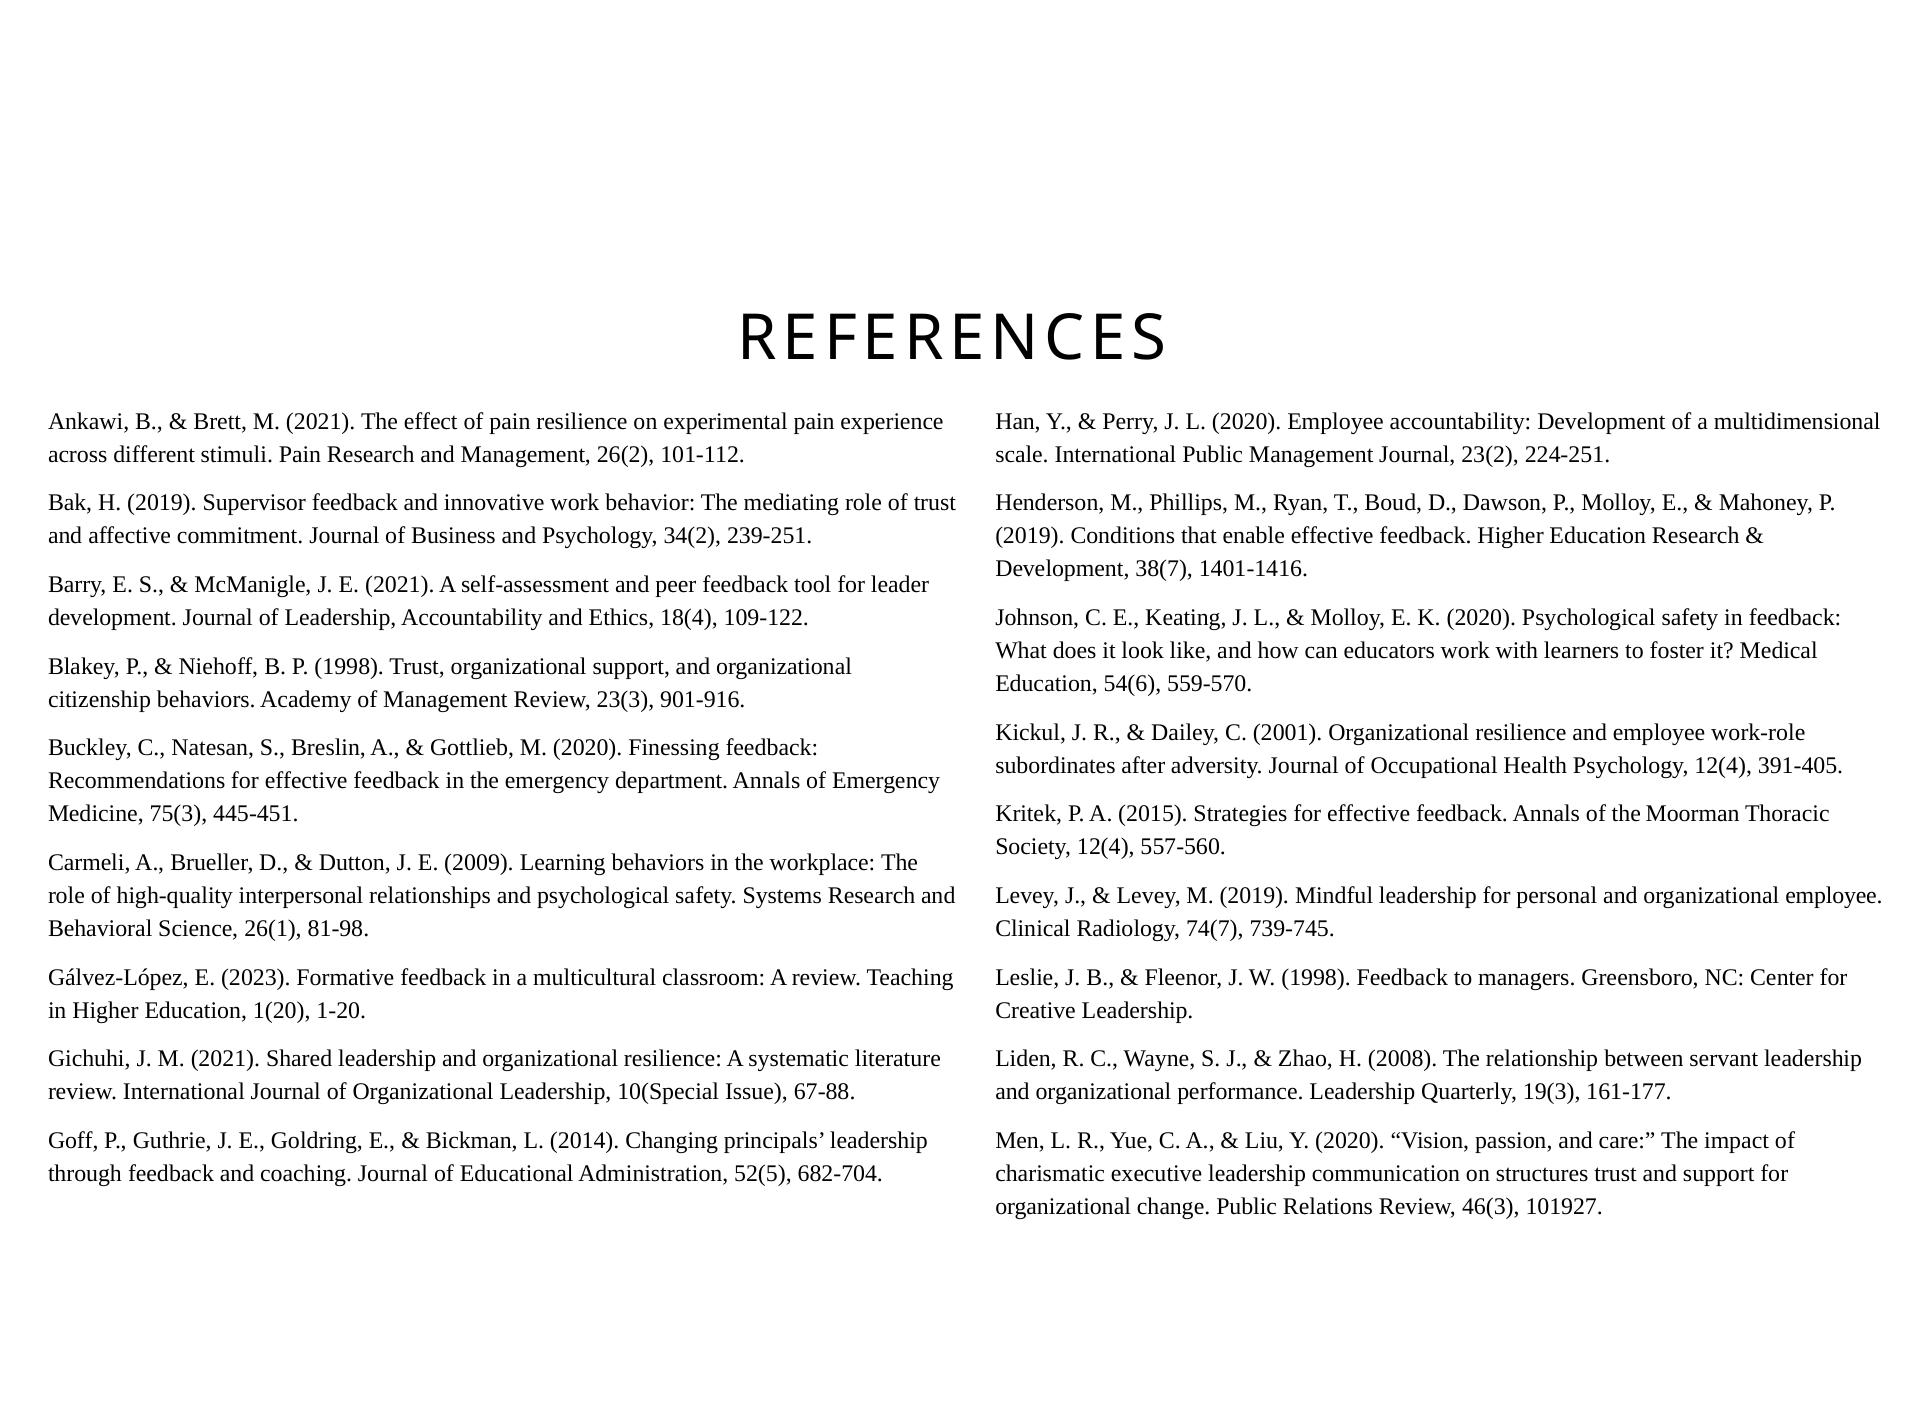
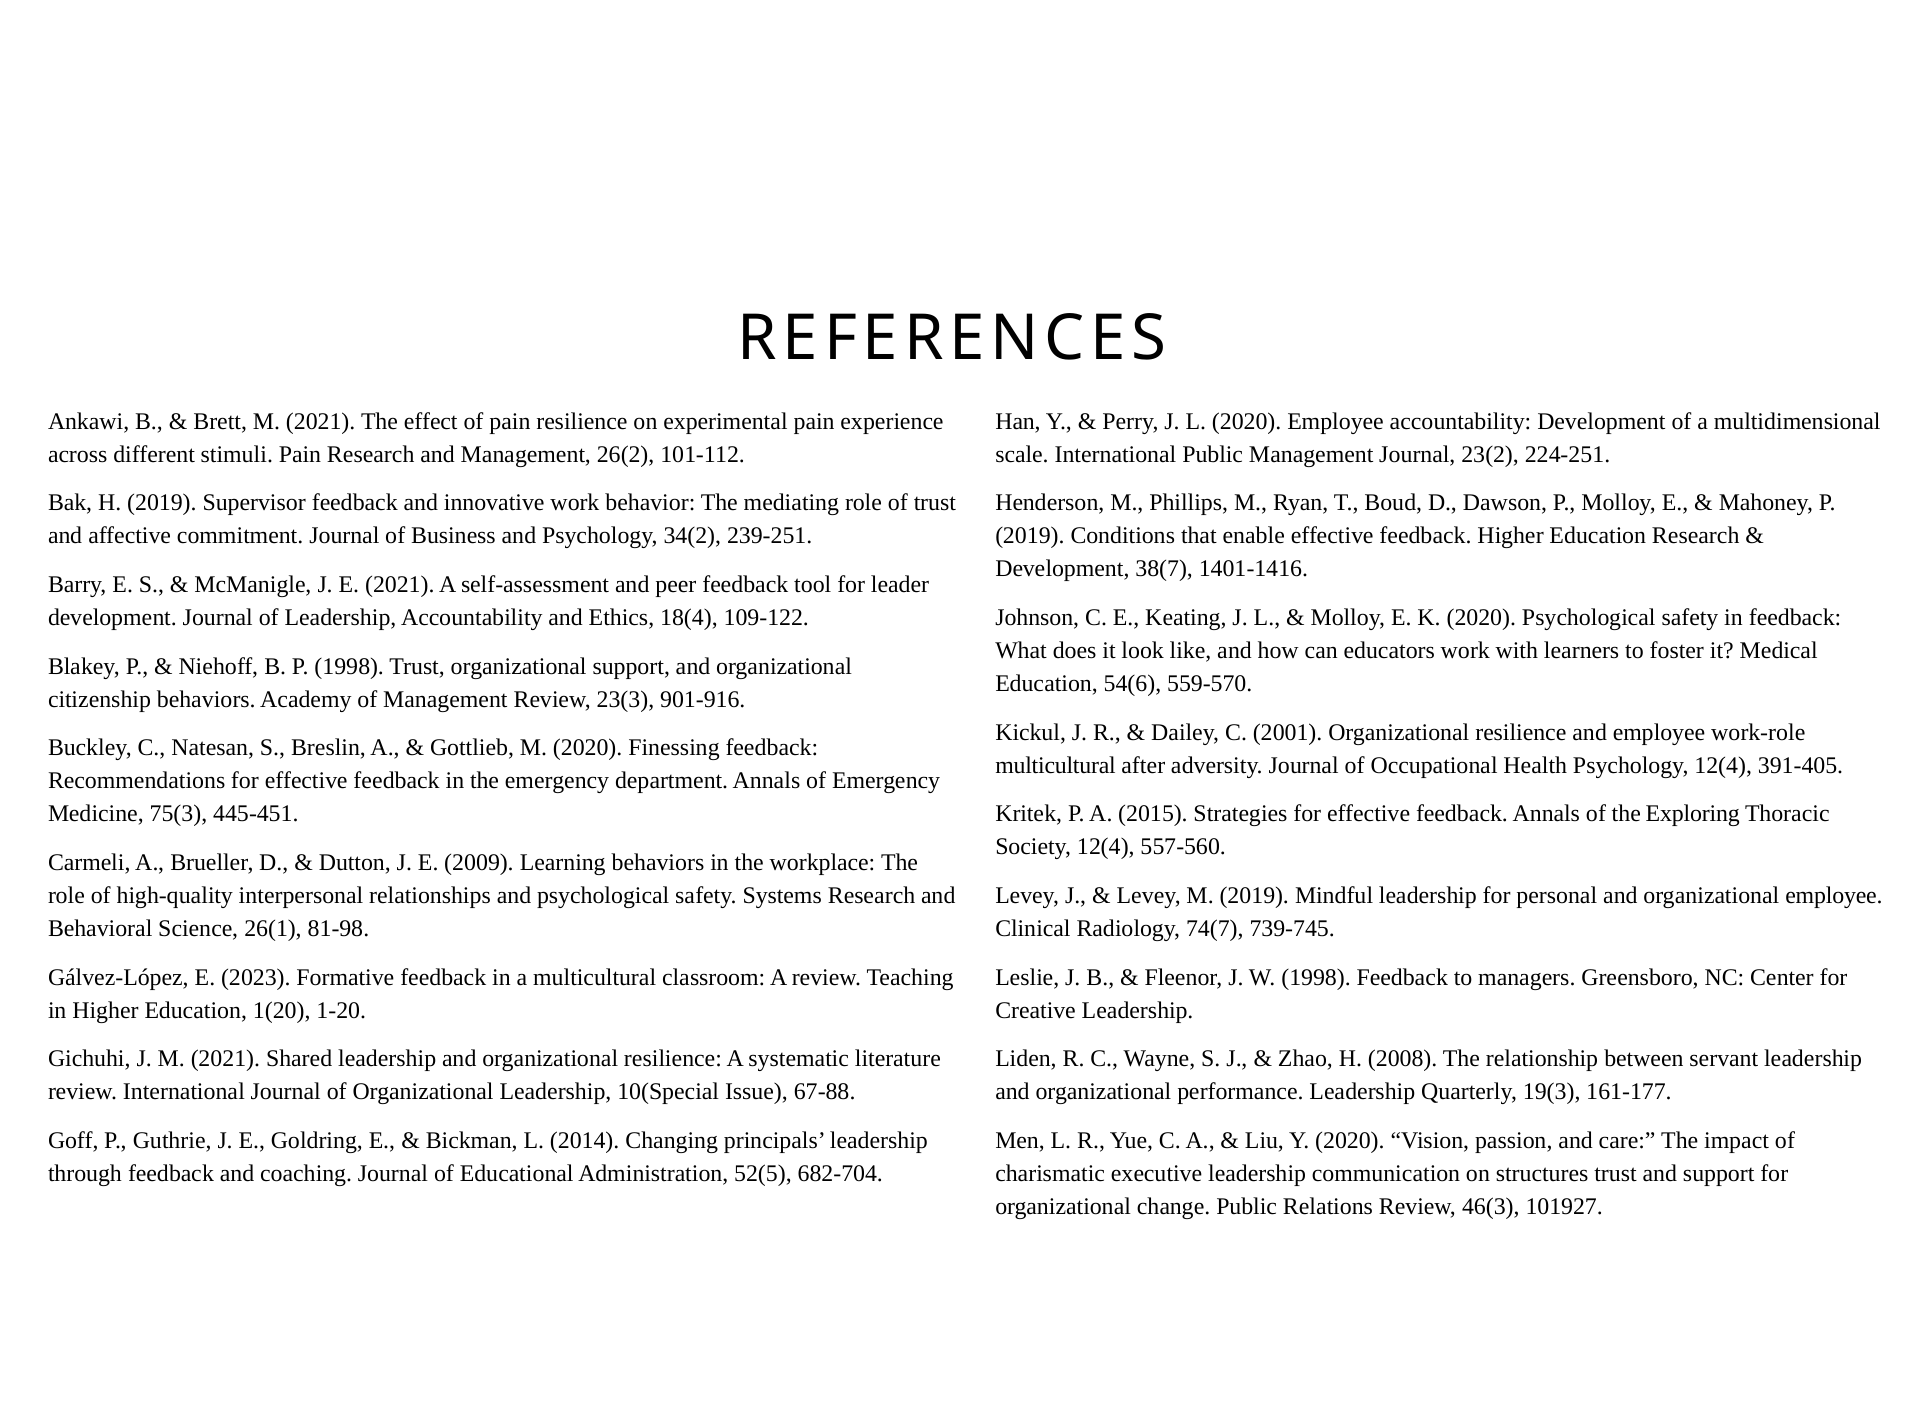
subordinates at (1055, 766): subordinates -> multicultural
Moorman: Moorman -> Exploring
